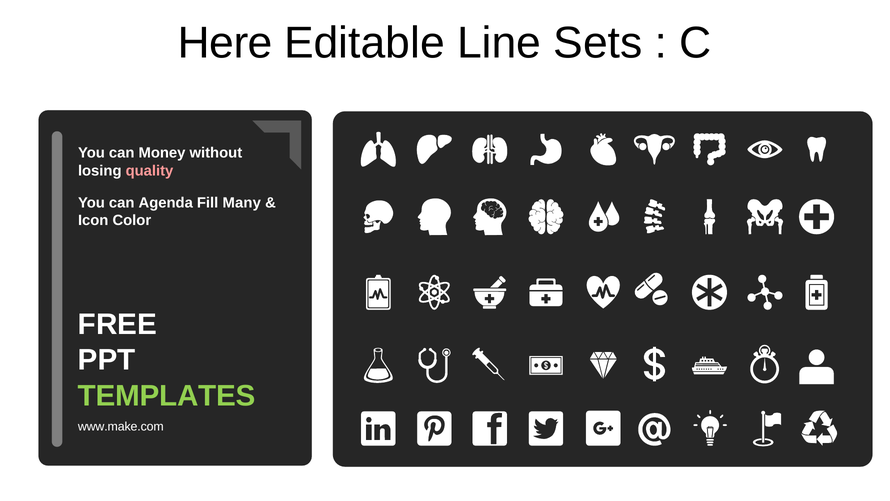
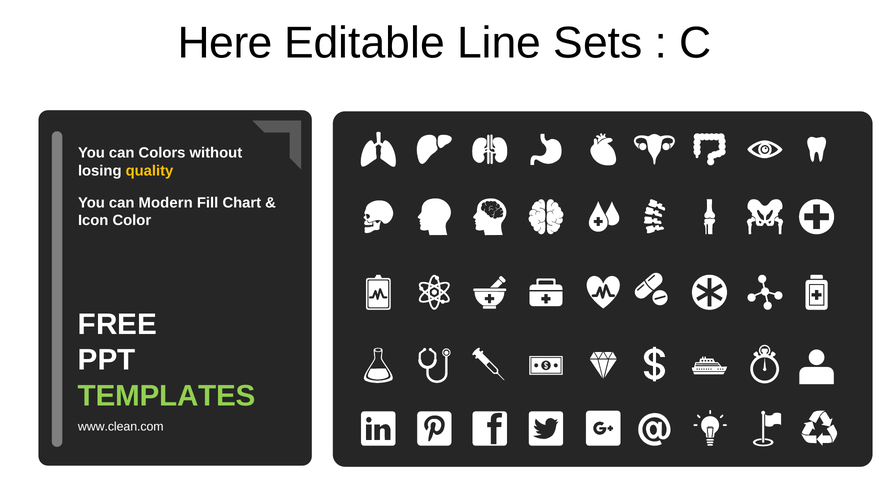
Money: Money -> Colors
quality colour: pink -> yellow
Agenda: Agenda -> Modern
Many: Many -> Chart
www.make.com: www.make.com -> www.clean.com
